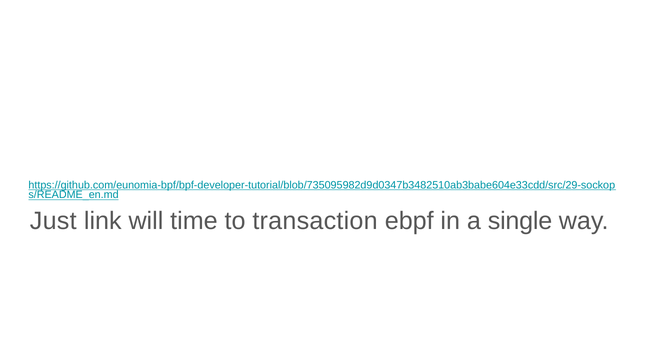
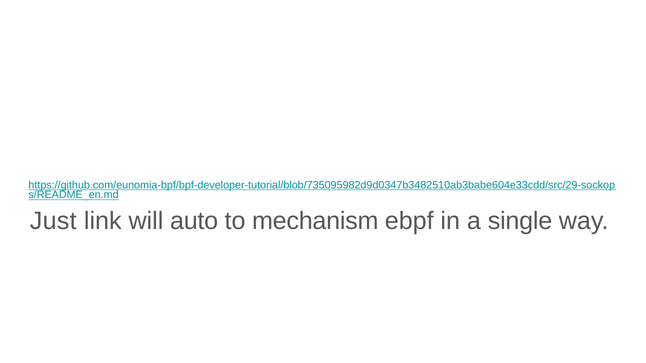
time: time -> auto
transaction: transaction -> mechanism
